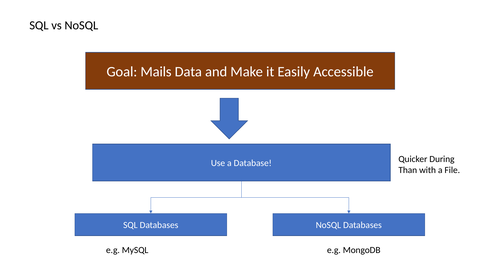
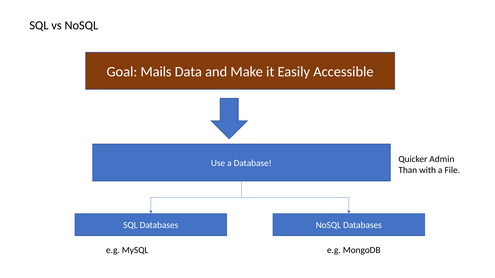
During: During -> Admin
